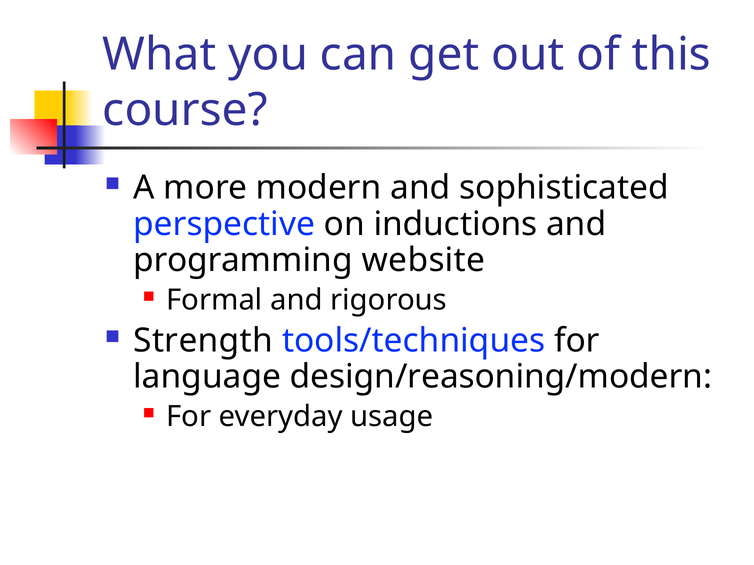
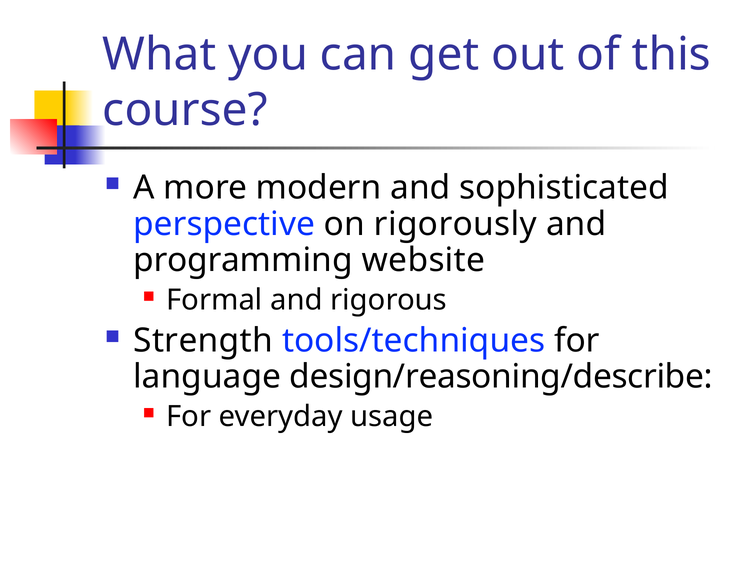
inductions: inductions -> rigorously
design/reasoning/modern: design/reasoning/modern -> design/reasoning/describe
